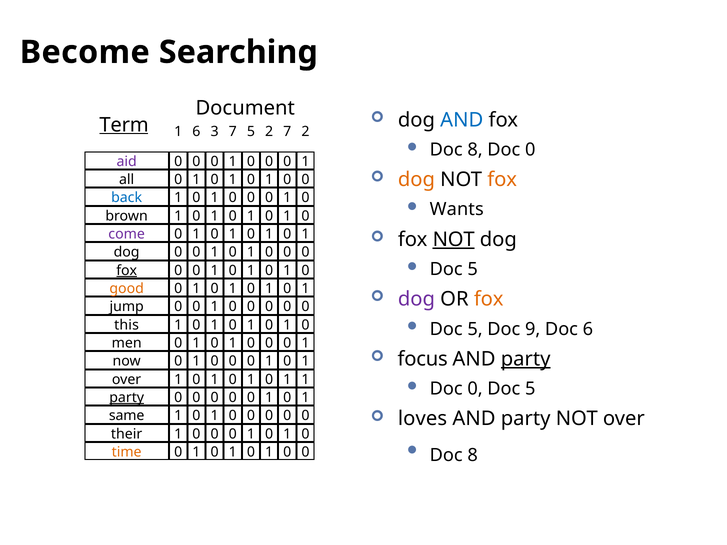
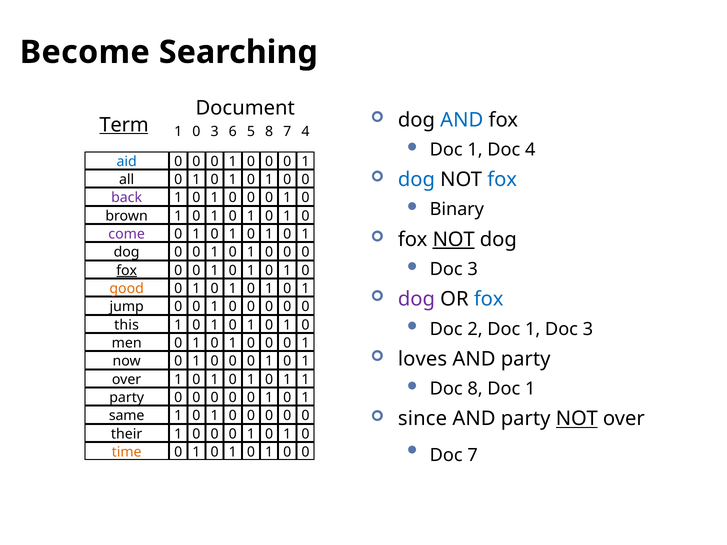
6 at (196, 132): 6 -> 0
3 7: 7 -> 6
5 2: 2 -> 8
7 2: 2 -> 4
8 at (475, 150): 8 -> 1
0 at (530, 150): 0 -> 4
aid colour: purple -> blue
dog at (416, 180) colour: orange -> blue
fox at (502, 180) colour: orange -> blue
back colour: blue -> purple
Wants: Wants -> Binary
5 at (473, 269): 5 -> 3
fox at (489, 299) colour: orange -> blue
5 at (475, 329): 5 -> 2
9 at (533, 329): 9 -> 1
6 at (588, 329): 6 -> 3
focus: focus -> loves
party at (526, 359) underline: present -> none
0 at (475, 389): 0 -> 8
5 at (530, 389): 5 -> 1
party at (127, 398) underline: present -> none
loves: loves -> since
NOT at (577, 419) underline: none -> present
8 at (473, 455): 8 -> 7
